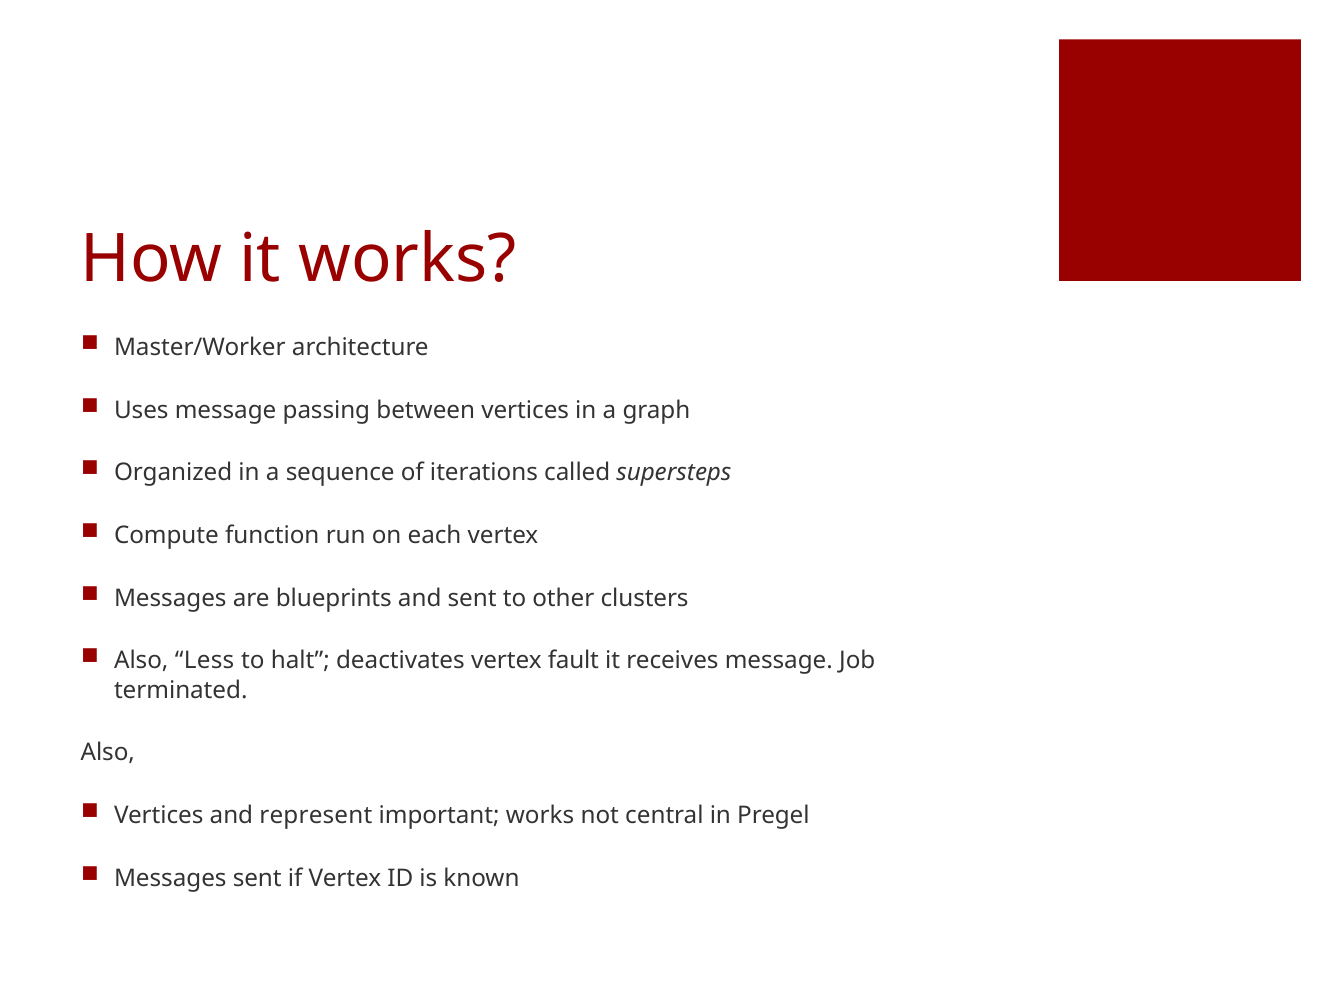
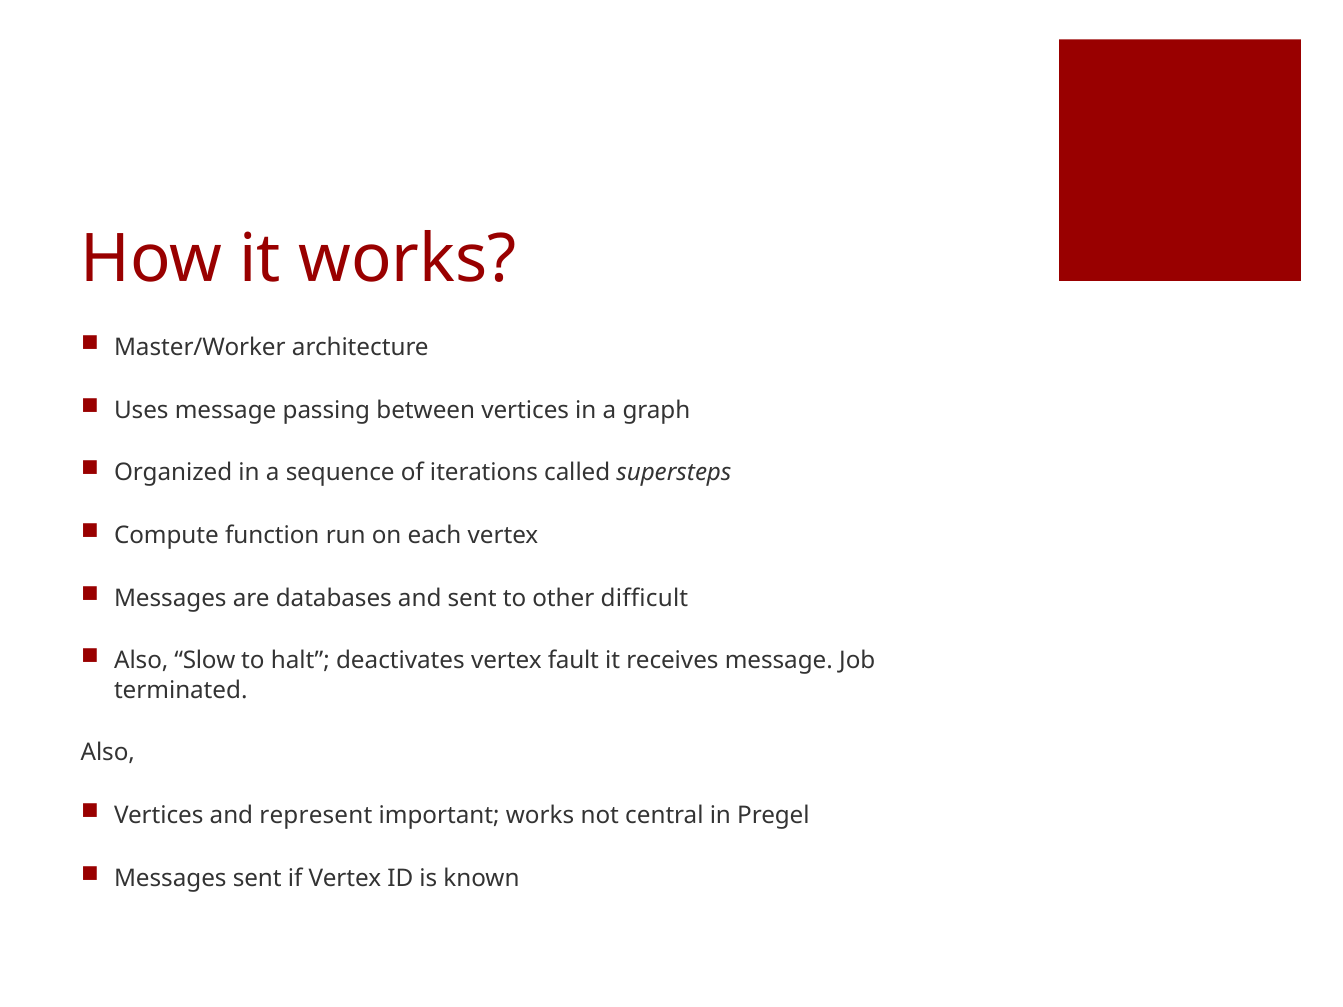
blueprints: blueprints -> databases
clusters: clusters -> difficult
Less: Less -> Slow
